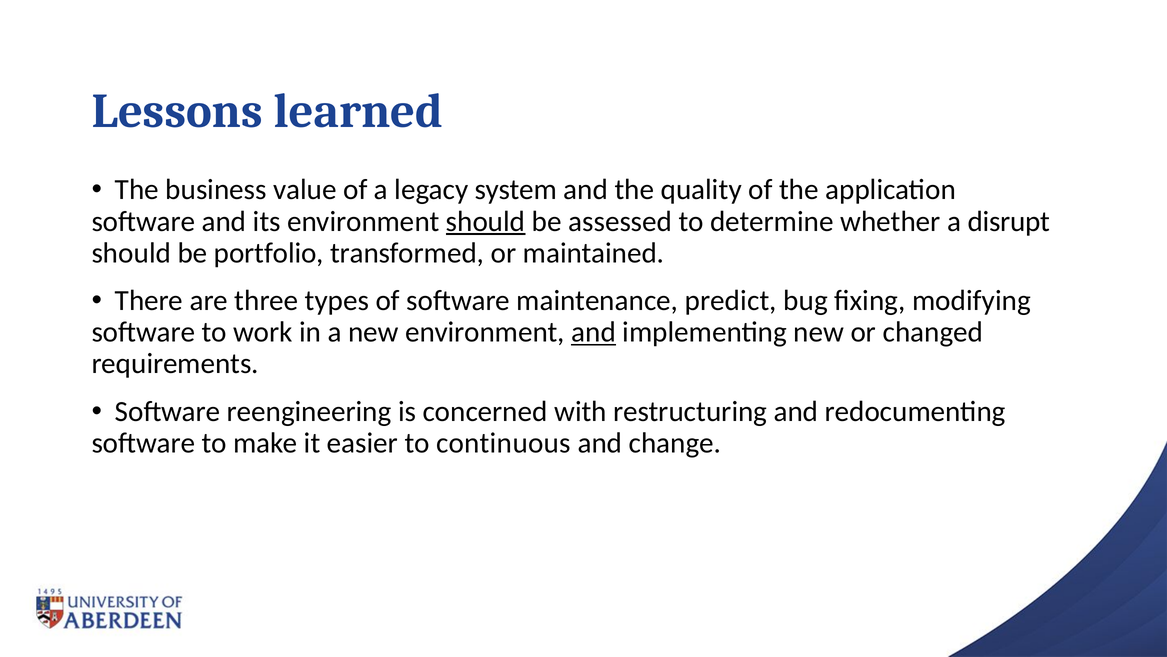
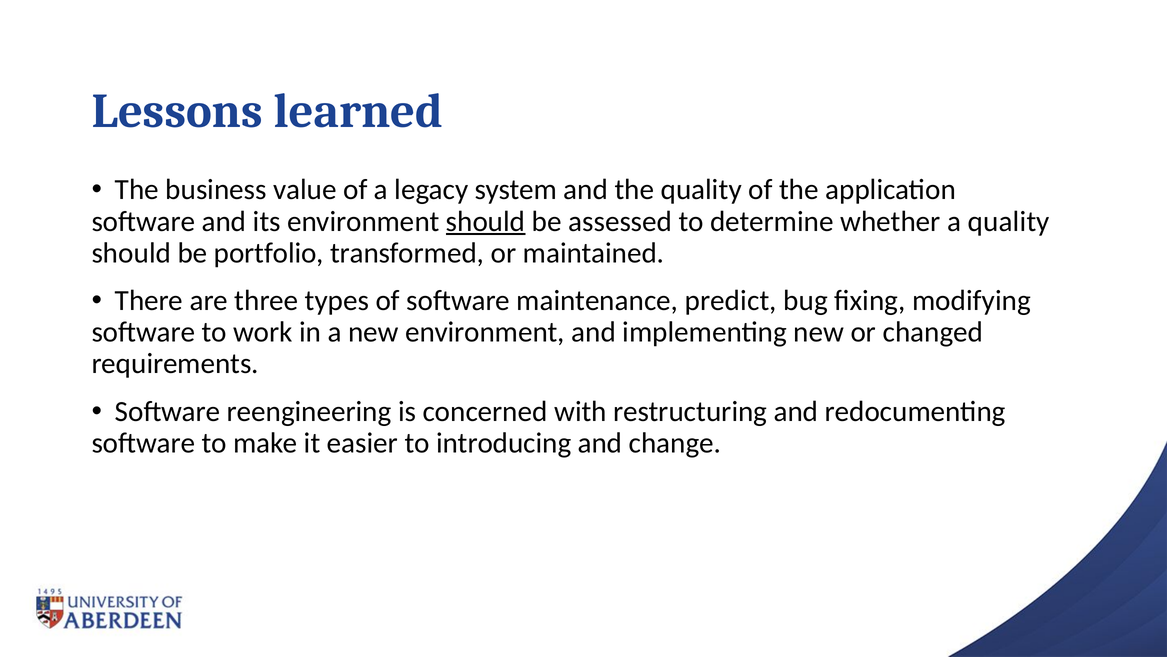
a disrupt: disrupt -> quality
and at (594, 332) underline: present -> none
continuous: continuous -> introducing
